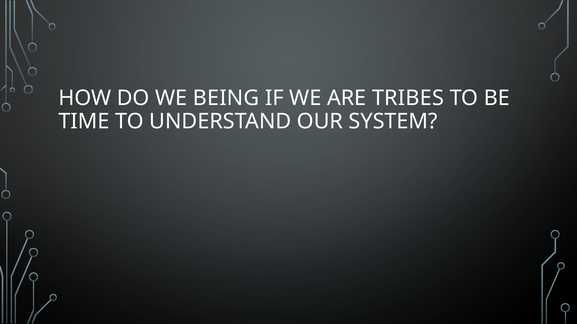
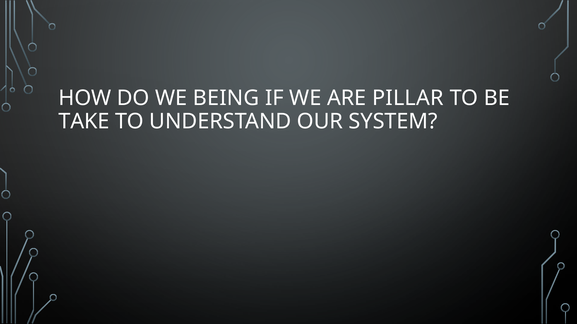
TRIBES: TRIBES -> PILLAR
TIME: TIME -> TAKE
